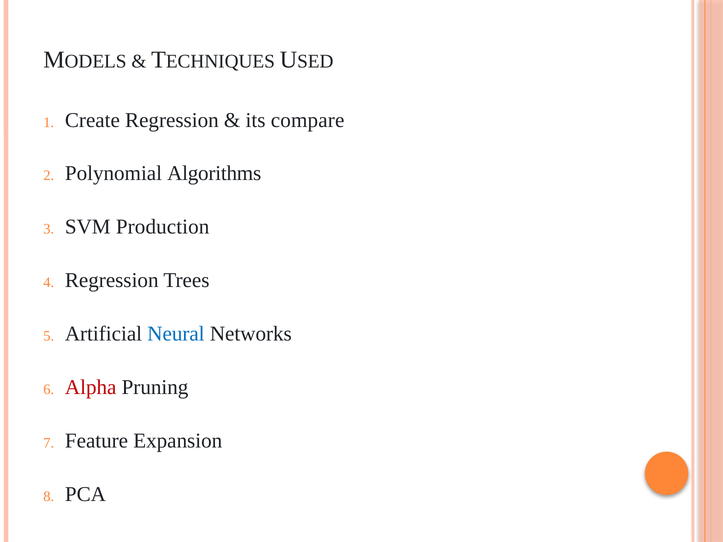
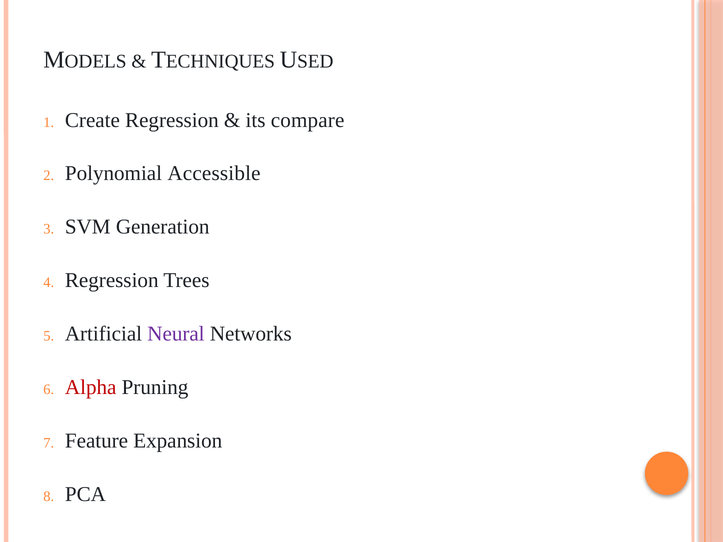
Algorithms: Algorithms -> Accessible
Production: Production -> Generation
Neural colour: blue -> purple
